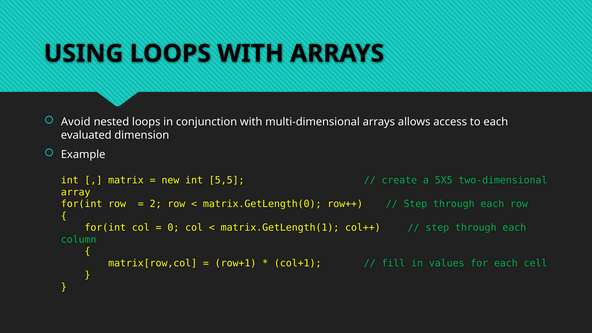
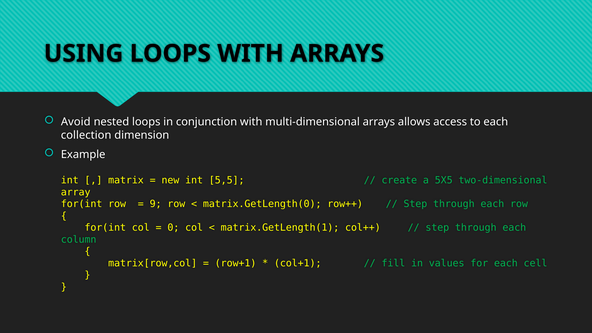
evaluated: evaluated -> collection
2: 2 -> 9
